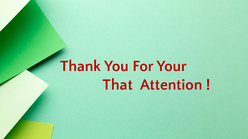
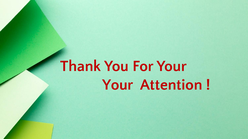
That at (118, 85): That -> Your
